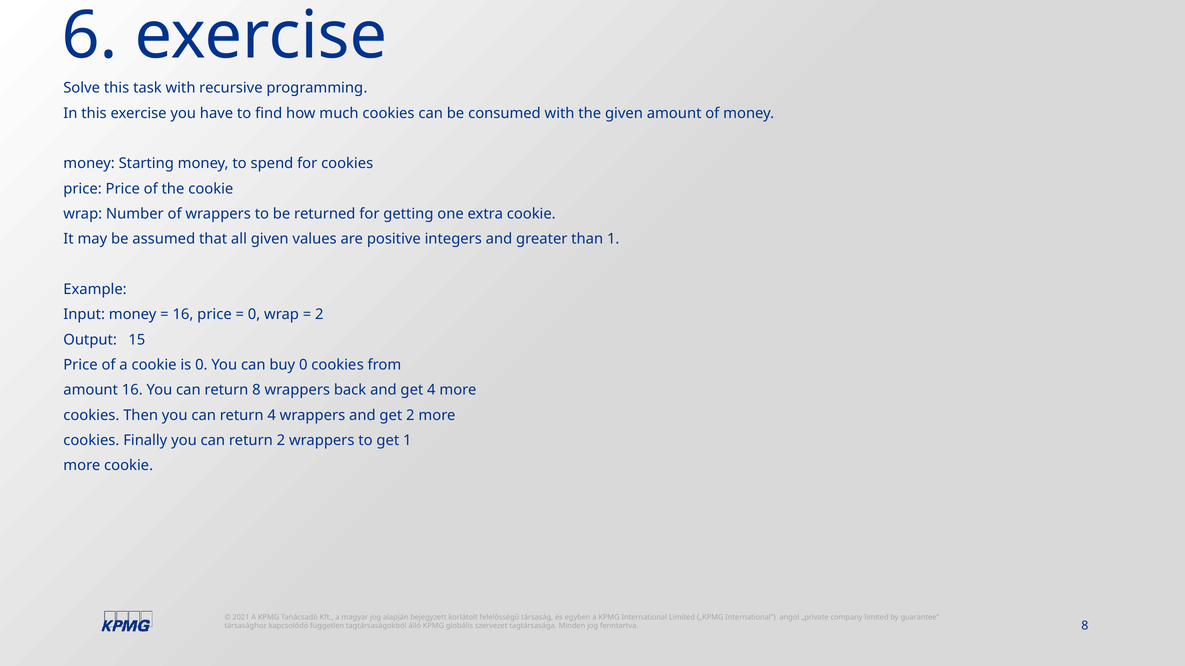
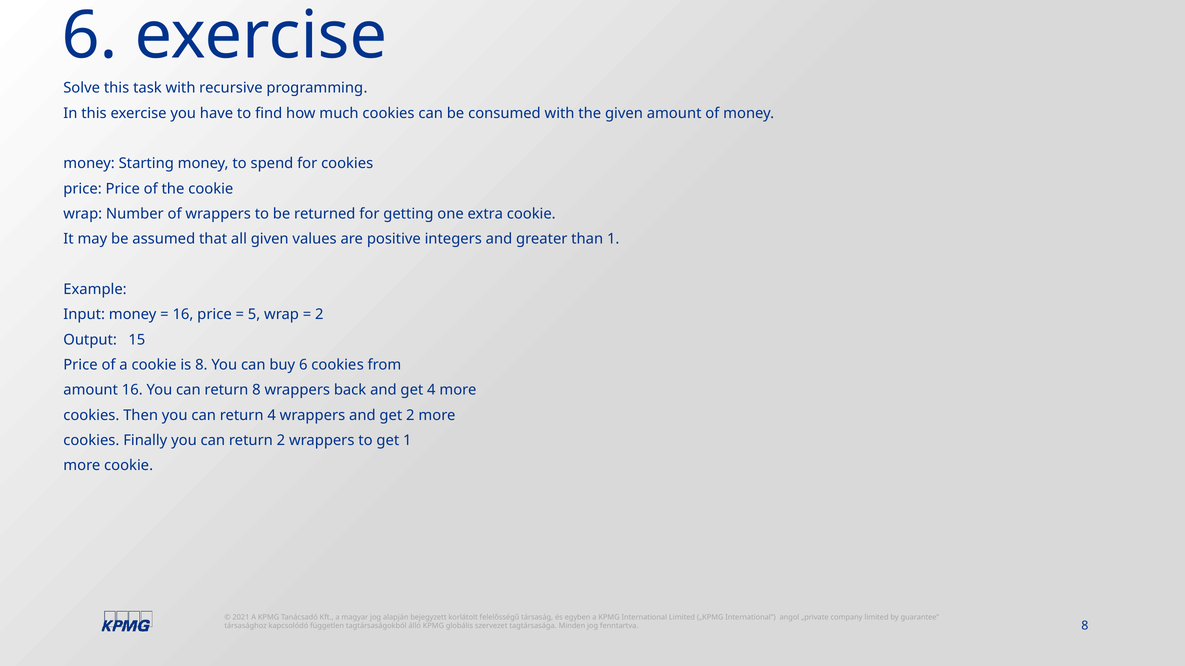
0 at (254, 315): 0 -> 5
is 0: 0 -> 8
buy 0: 0 -> 6
